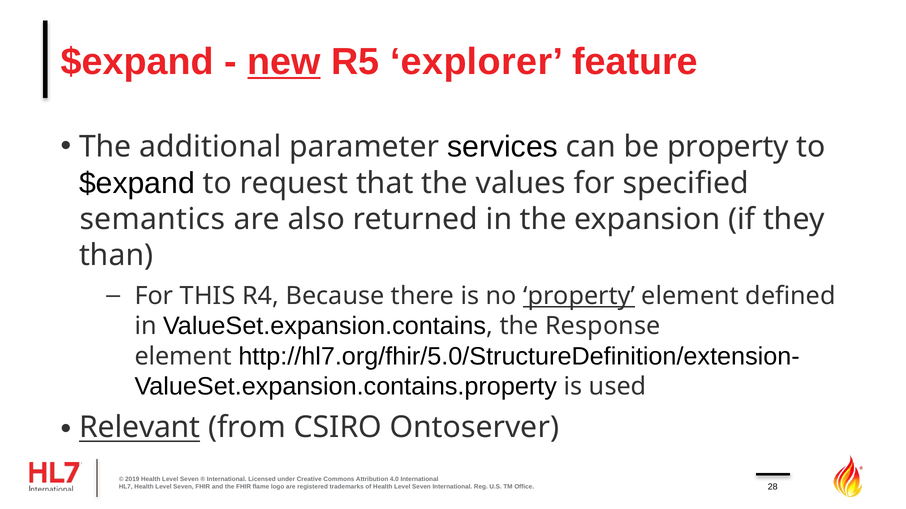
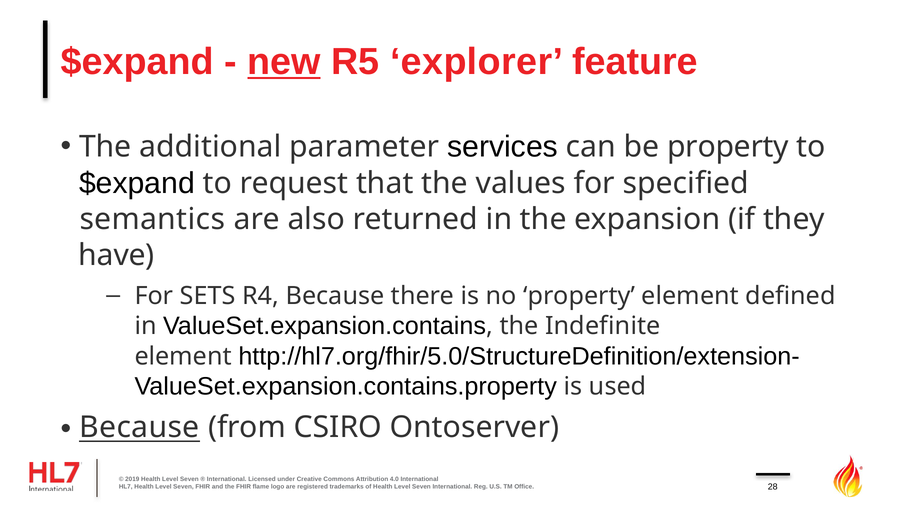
than: than -> have
THIS: THIS -> SETS
property at (579, 296) underline: present -> none
Response: Response -> Indefinite
Relevant at (140, 428): Relevant -> Because
